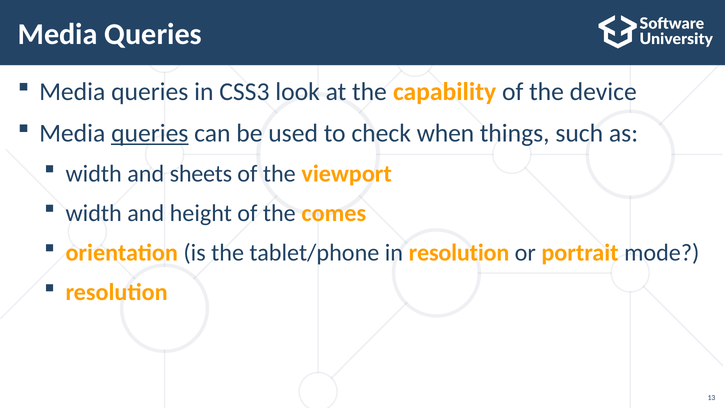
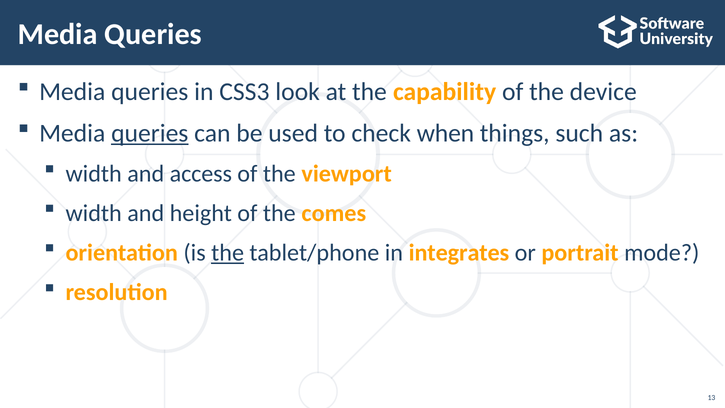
sheets: sheets -> access
the at (228, 253) underline: none -> present
in resolution: resolution -> integrates
